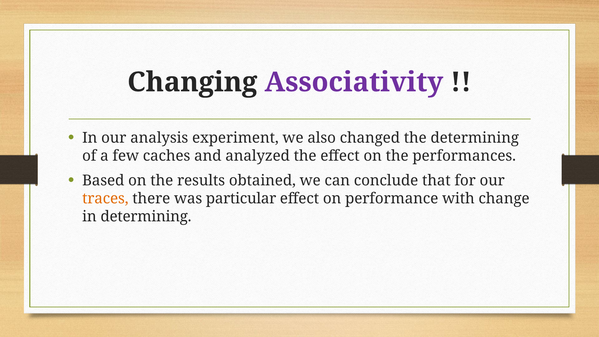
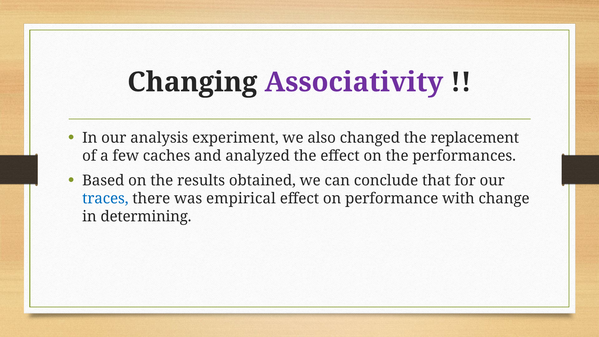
the determining: determining -> replacement
traces colour: orange -> blue
particular: particular -> empirical
